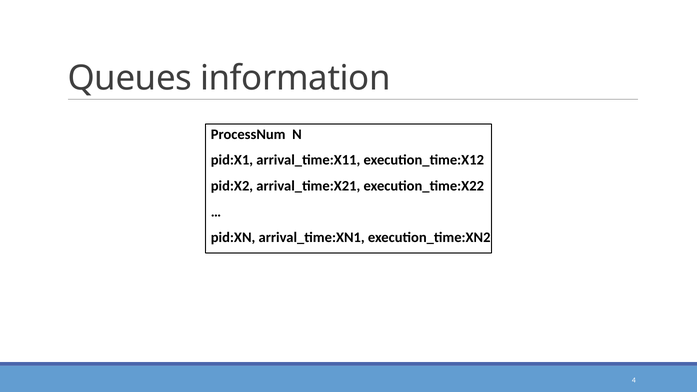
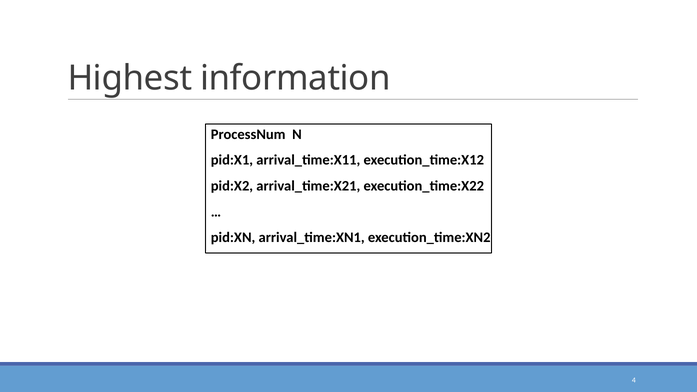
Queues: Queues -> Highest
